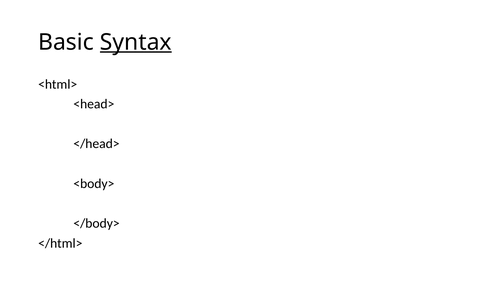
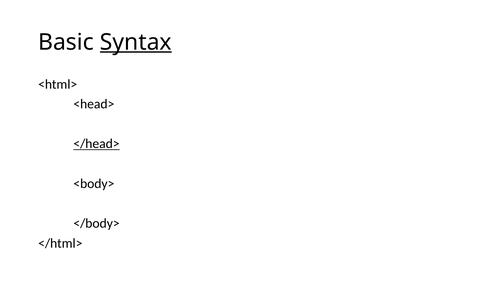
</head> underline: none -> present
